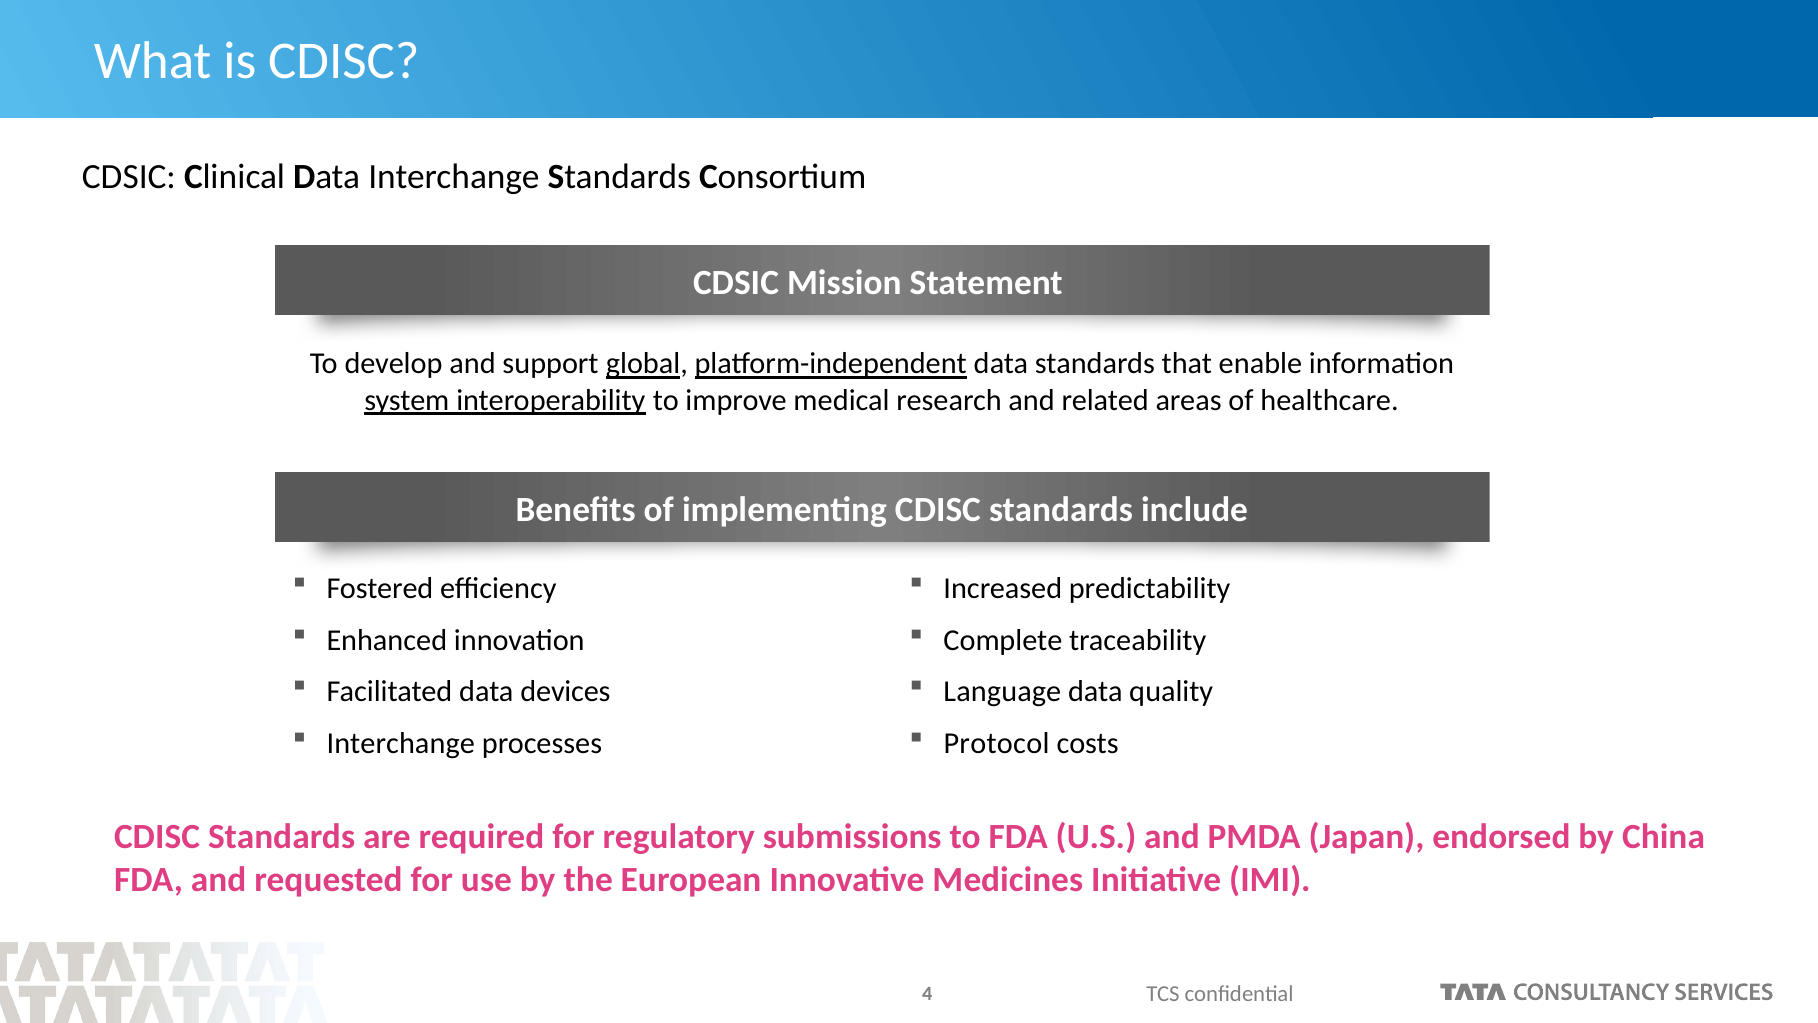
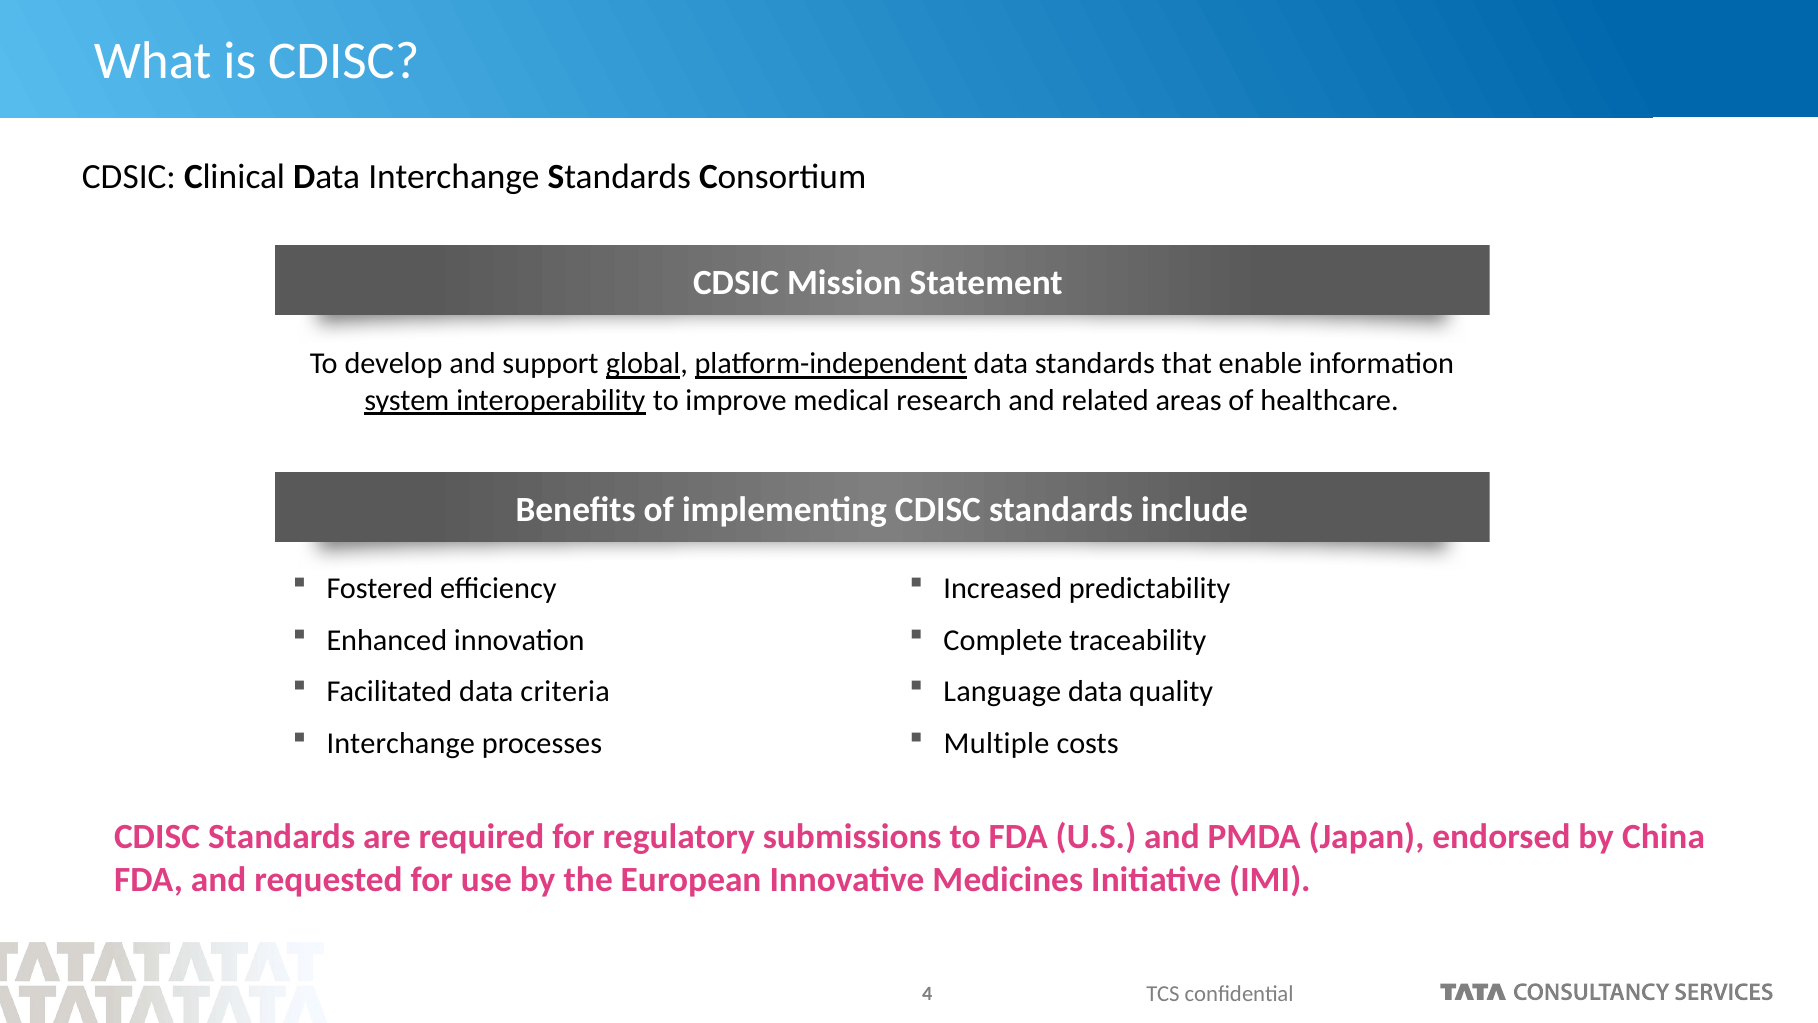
devices: devices -> criteria
Protocol: Protocol -> Multiple
